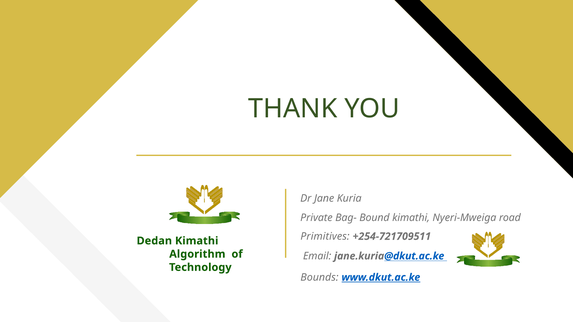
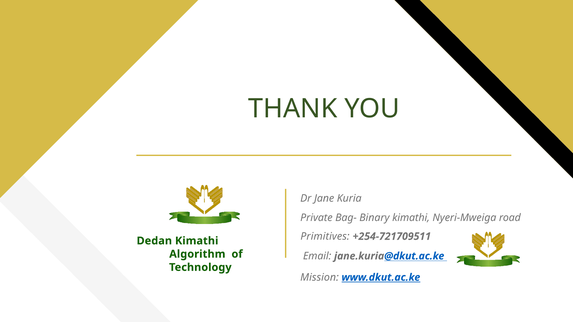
Bound: Bound -> Binary
Bounds: Bounds -> Mission
